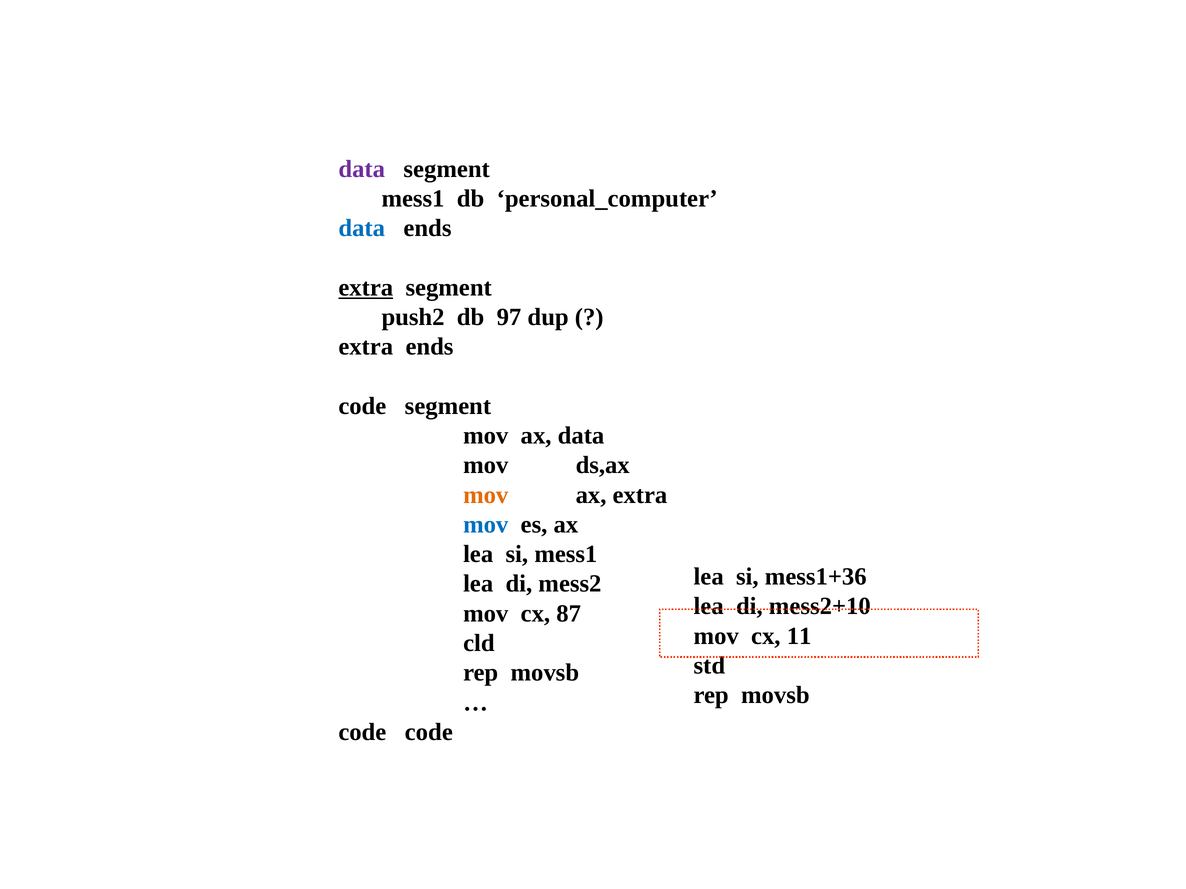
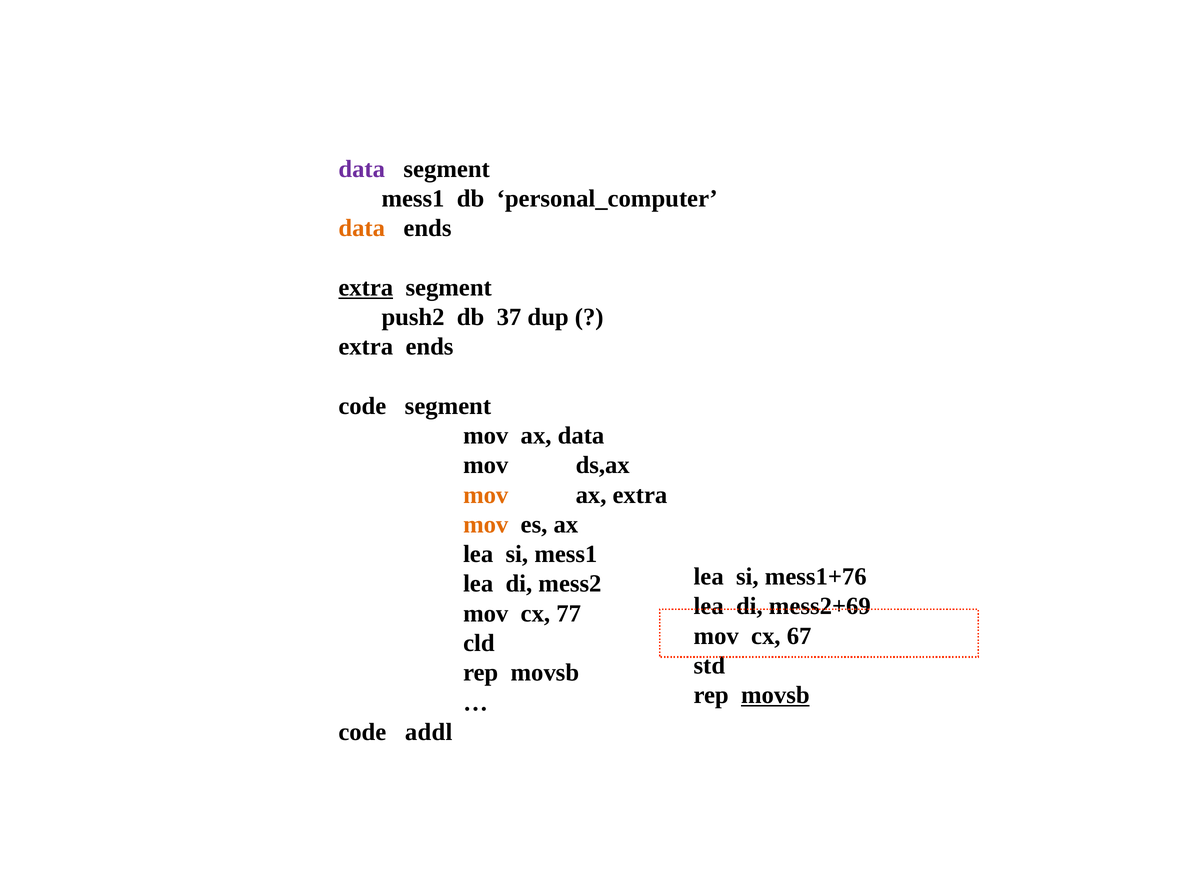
data at (362, 228) colour: blue -> orange
97: 97 -> 37
mov at (486, 525) colour: blue -> orange
mess1+36: mess1+36 -> mess1+76
mess2+10: mess2+10 -> mess2+69
87: 87 -> 77
11: 11 -> 67
movsb at (775, 696) underline: none -> present
code code: code -> addl
